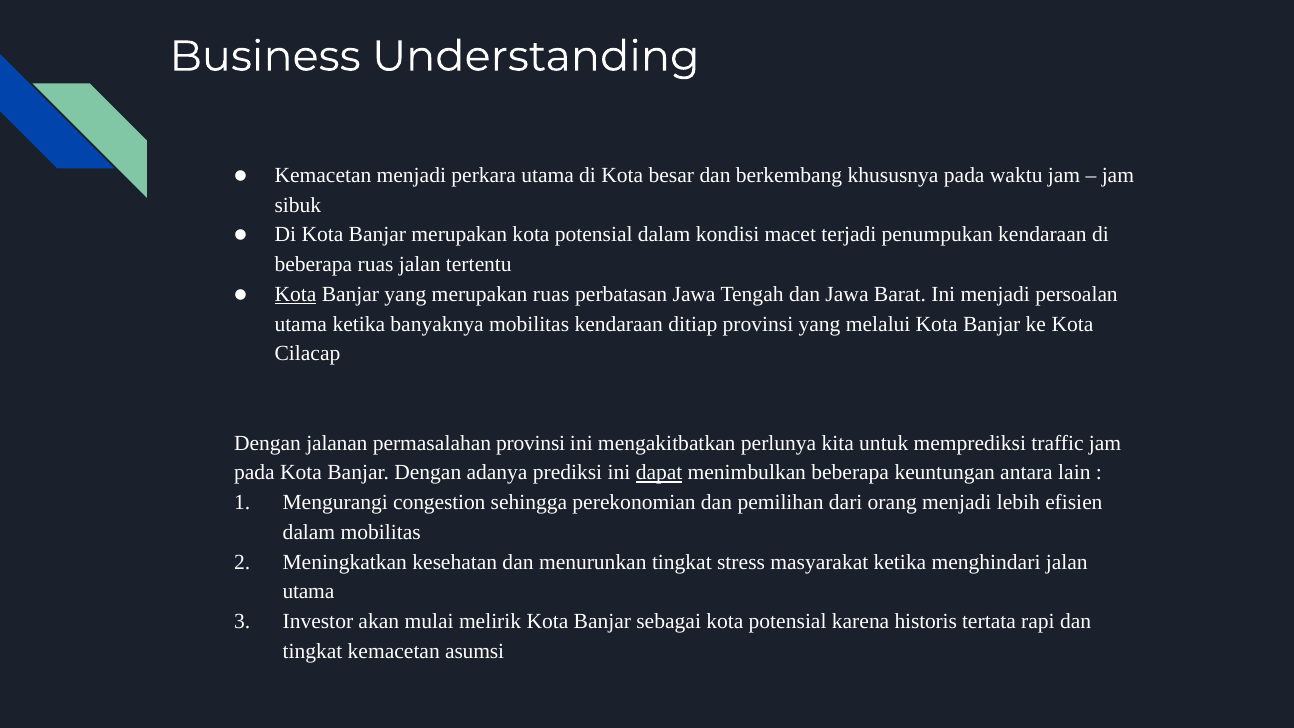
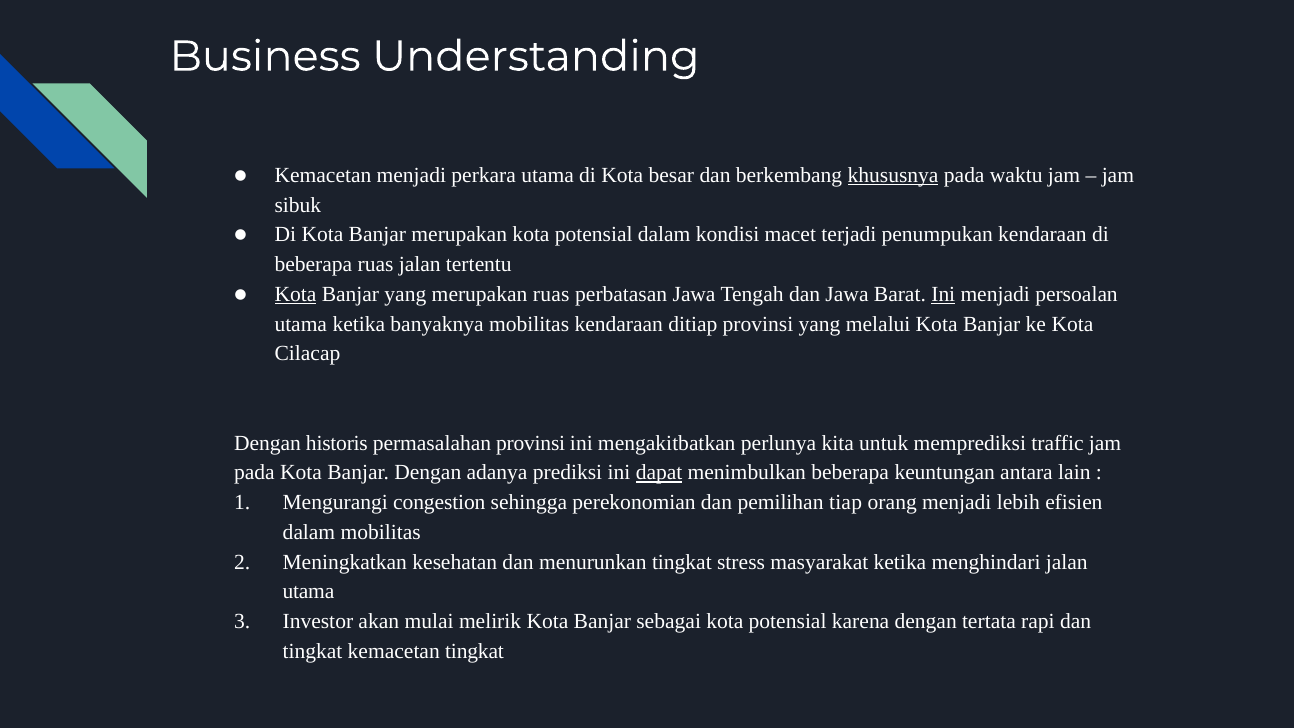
khususnya underline: none -> present
Ini at (943, 294) underline: none -> present
jalanan: jalanan -> historis
dari: dari -> tiap
karena historis: historis -> dengan
kemacetan asumsi: asumsi -> tingkat
